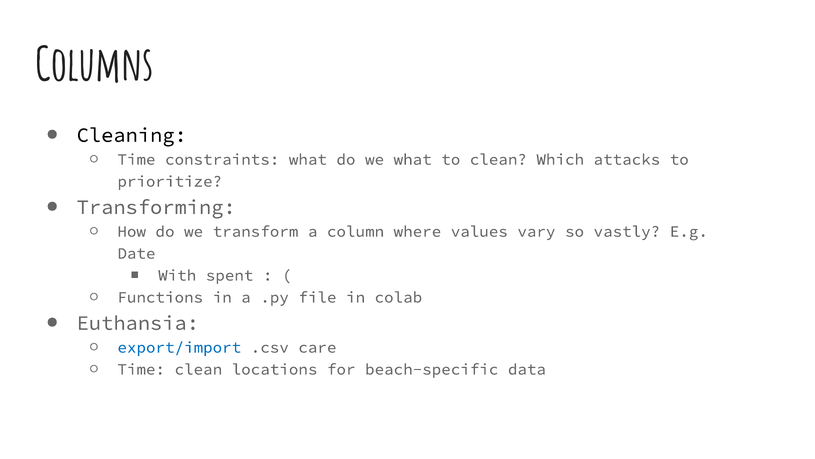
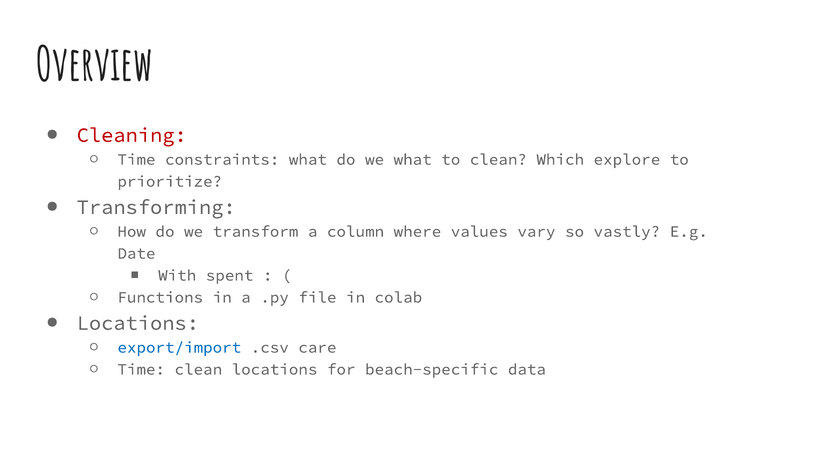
Columns: Columns -> Overview
Cleaning colour: black -> red
attacks: attacks -> explore
Euthansia at (138, 323): Euthansia -> Locations
